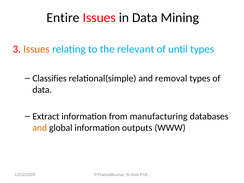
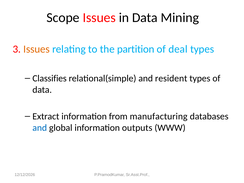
Entire: Entire -> Scope
relevant: relevant -> partition
until: until -> deal
removal: removal -> resident
and at (40, 128) colour: orange -> blue
